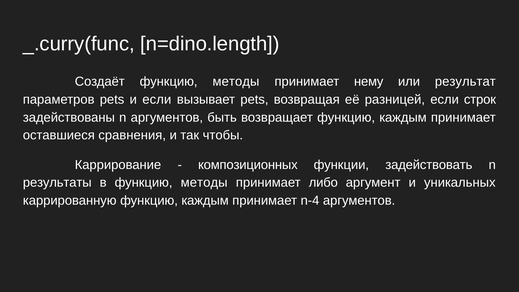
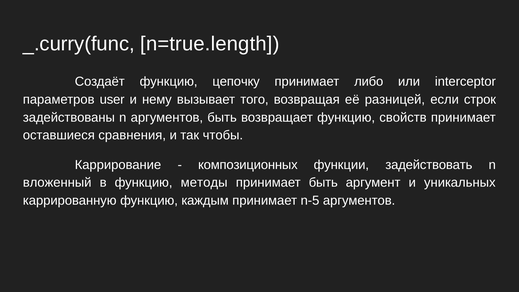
n=dino.length: n=dino.length -> n=true.length
Создаёт функцию методы: методы -> цепочку
нему: нему -> либо
результат: результат -> interceptor
параметров pets: pets -> user
и если: если -> нему
вызывает pets: pets -> того
возвращает функцию каждым: каждым -> свойств
результаты: результаты -> вложенный
принимает либо: либо -> быть
n-4: n-4 -> n-5
